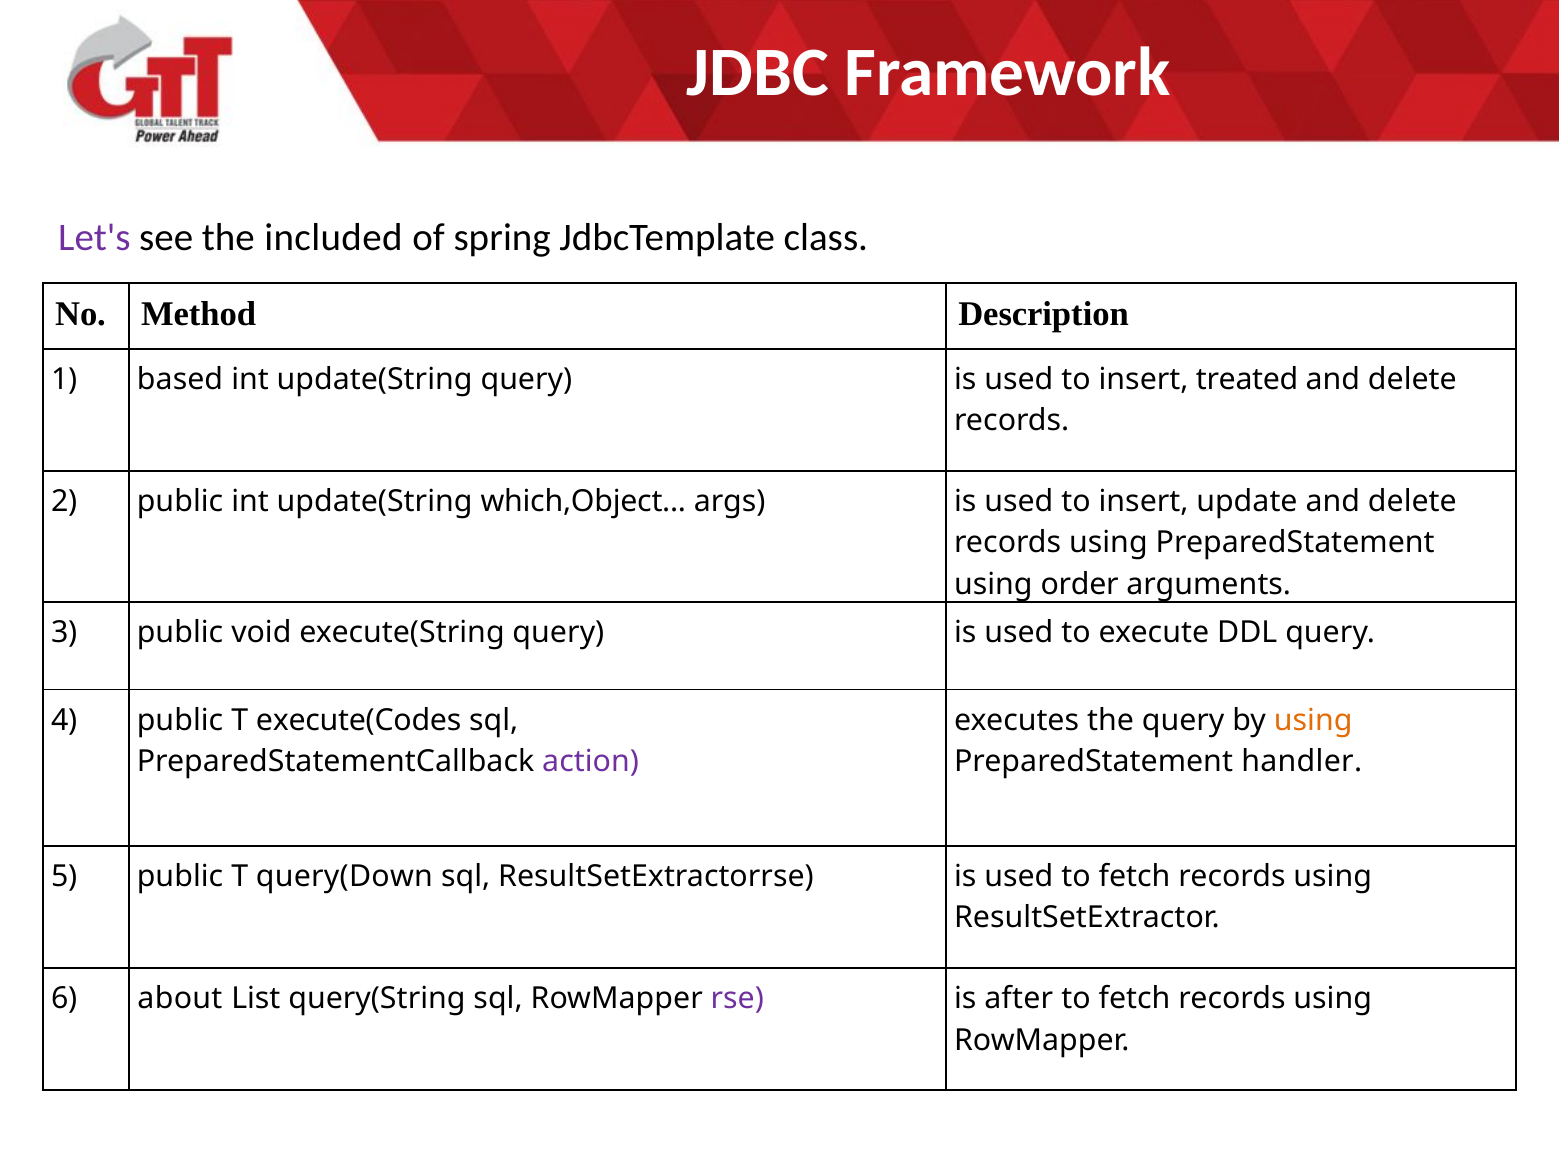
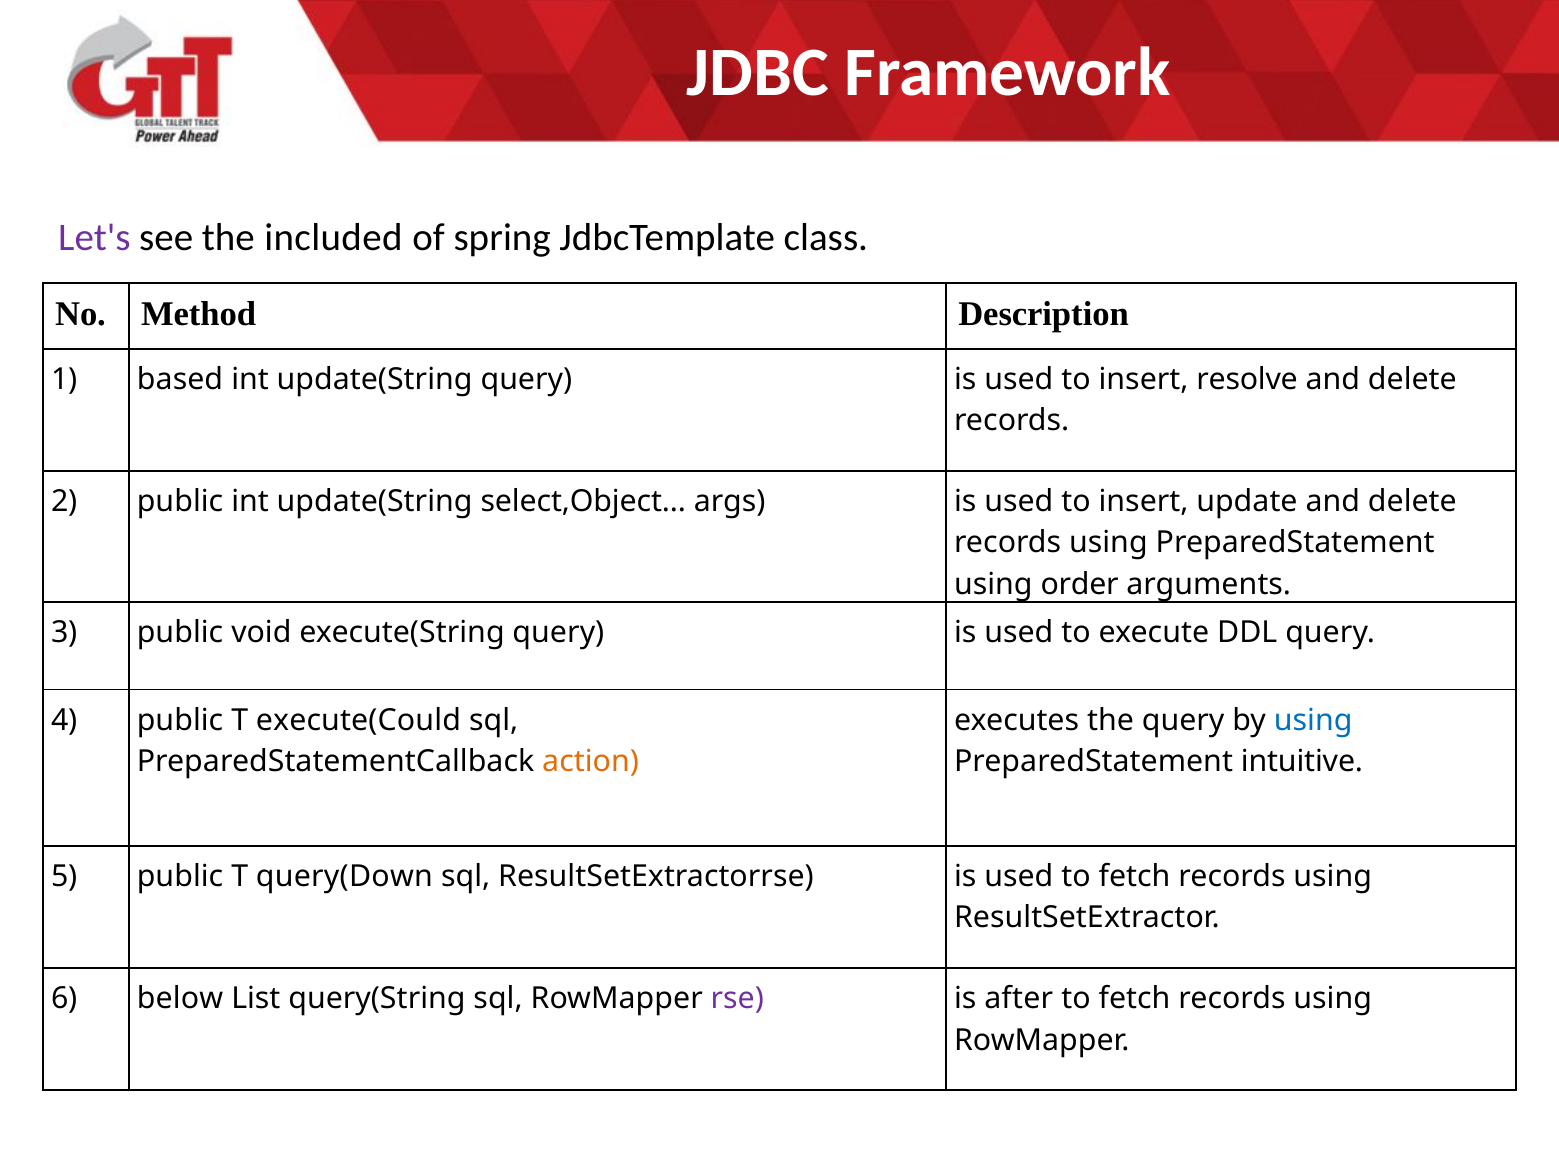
treated: treated -> resolve
which,Object: which,Object -> select,Object
execute(Codes: execute(Codes -> execute(Could
using at (1313, 720) colour: orange -> blue
action colour: purple -> orange
handler: handler -> intuitive
about: about -> below
